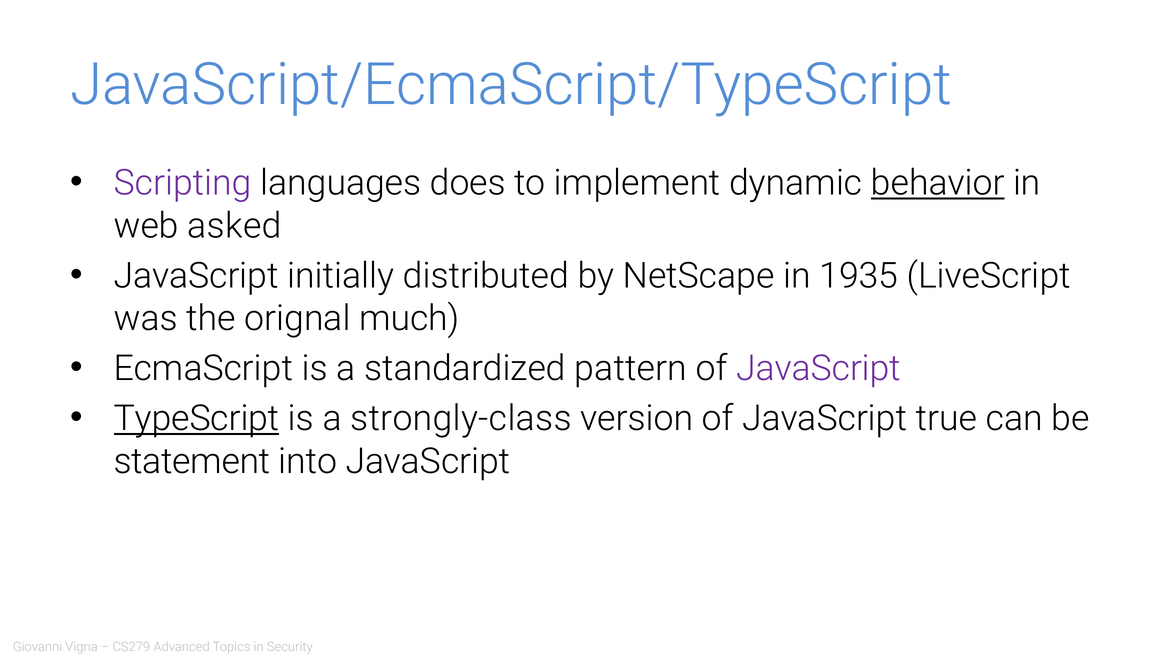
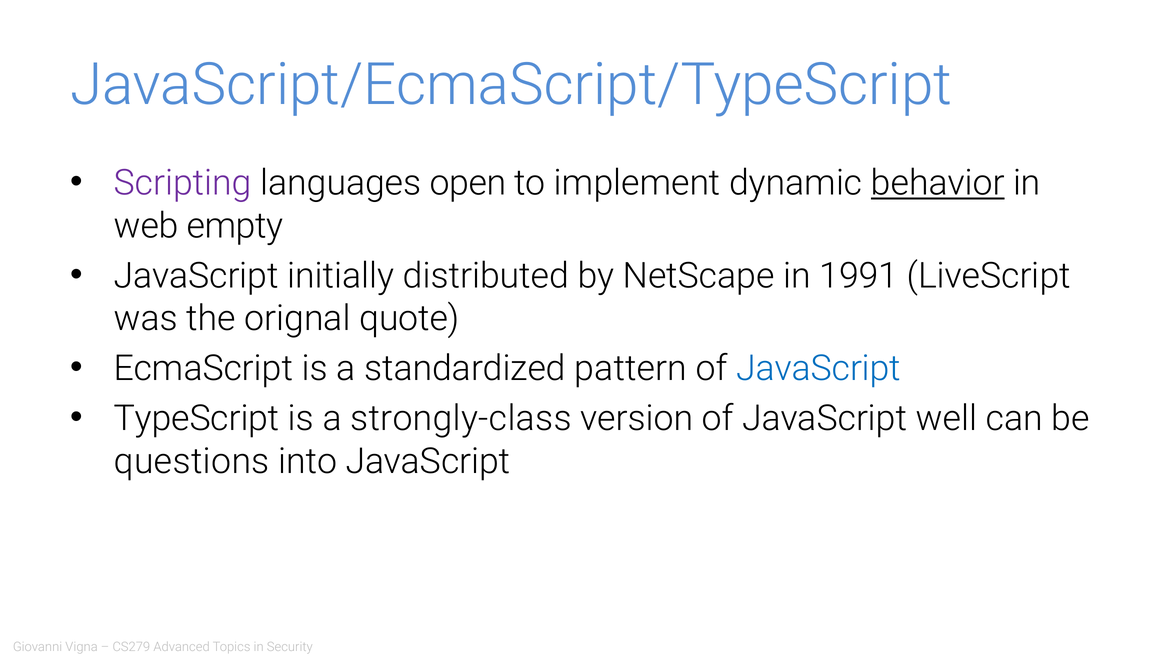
does: does -> open
asked: asked -> empty
1935: 1935 -> 1991
much: much -> quote
JavaScript at (819, 368) colour: purple -> blue
TypeScript underline: present -> none
true: true -> well
statement: statement -> questions
